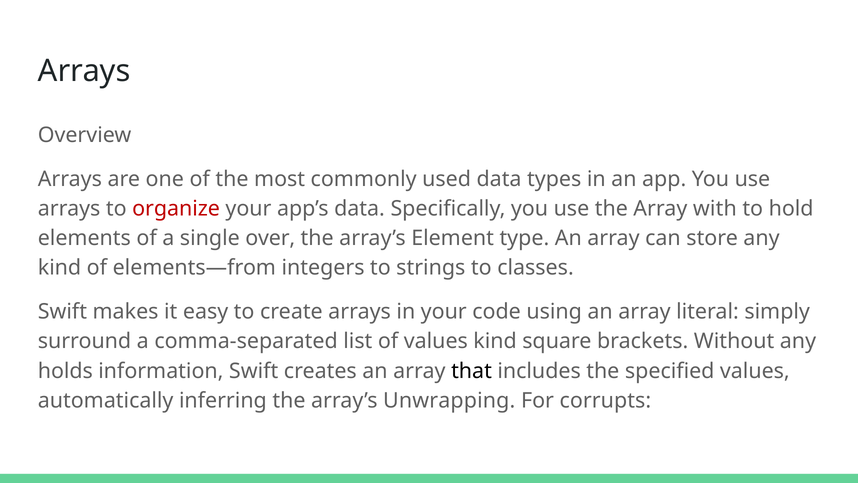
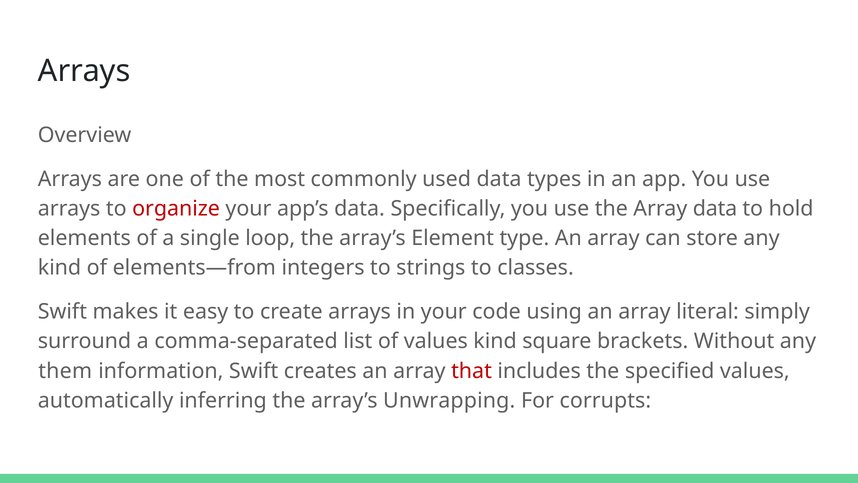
Array with: with -> data
over: over -> loop
holds: holds -> them
that colour: black -> red
